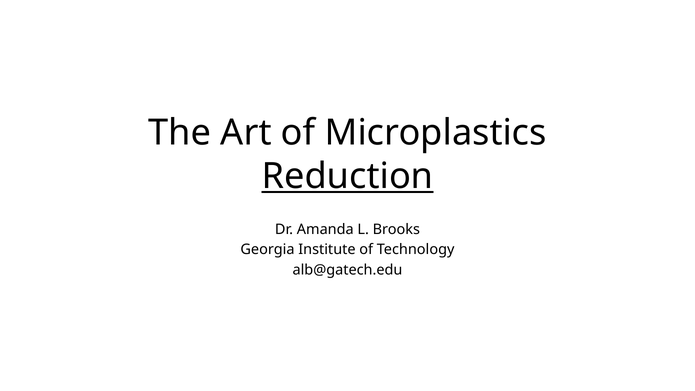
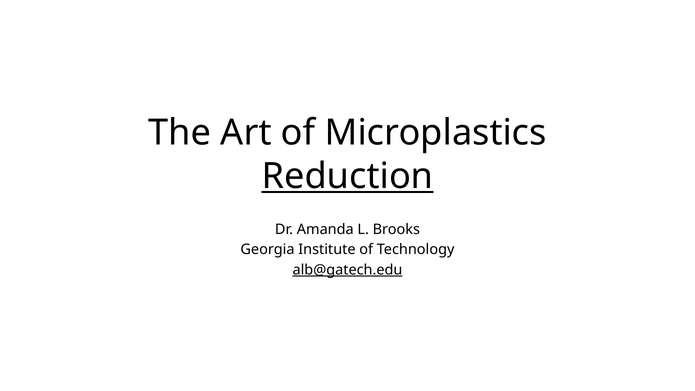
alb@gatech.edu underline: none -> present
